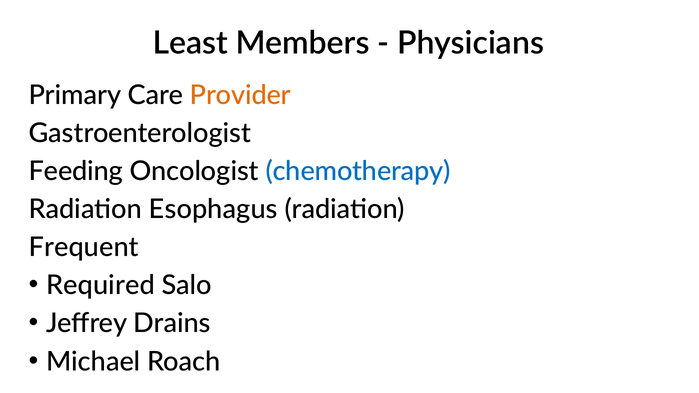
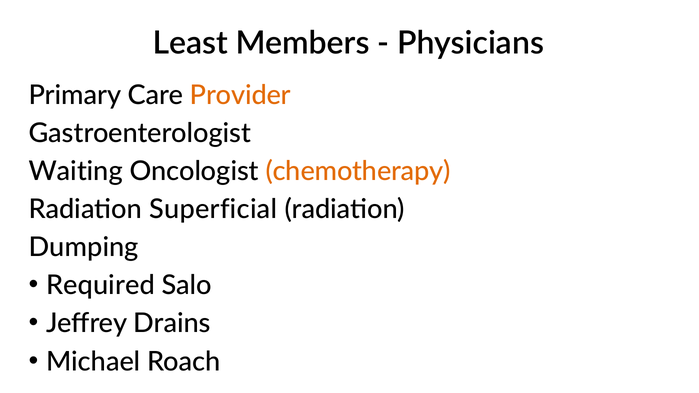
Feeding: Feeding -> Waiting
chemotherapy colour: blue -> orange
Esophagus: Esophagus -> Superficial
Frequent: Frequent -> Dumping
